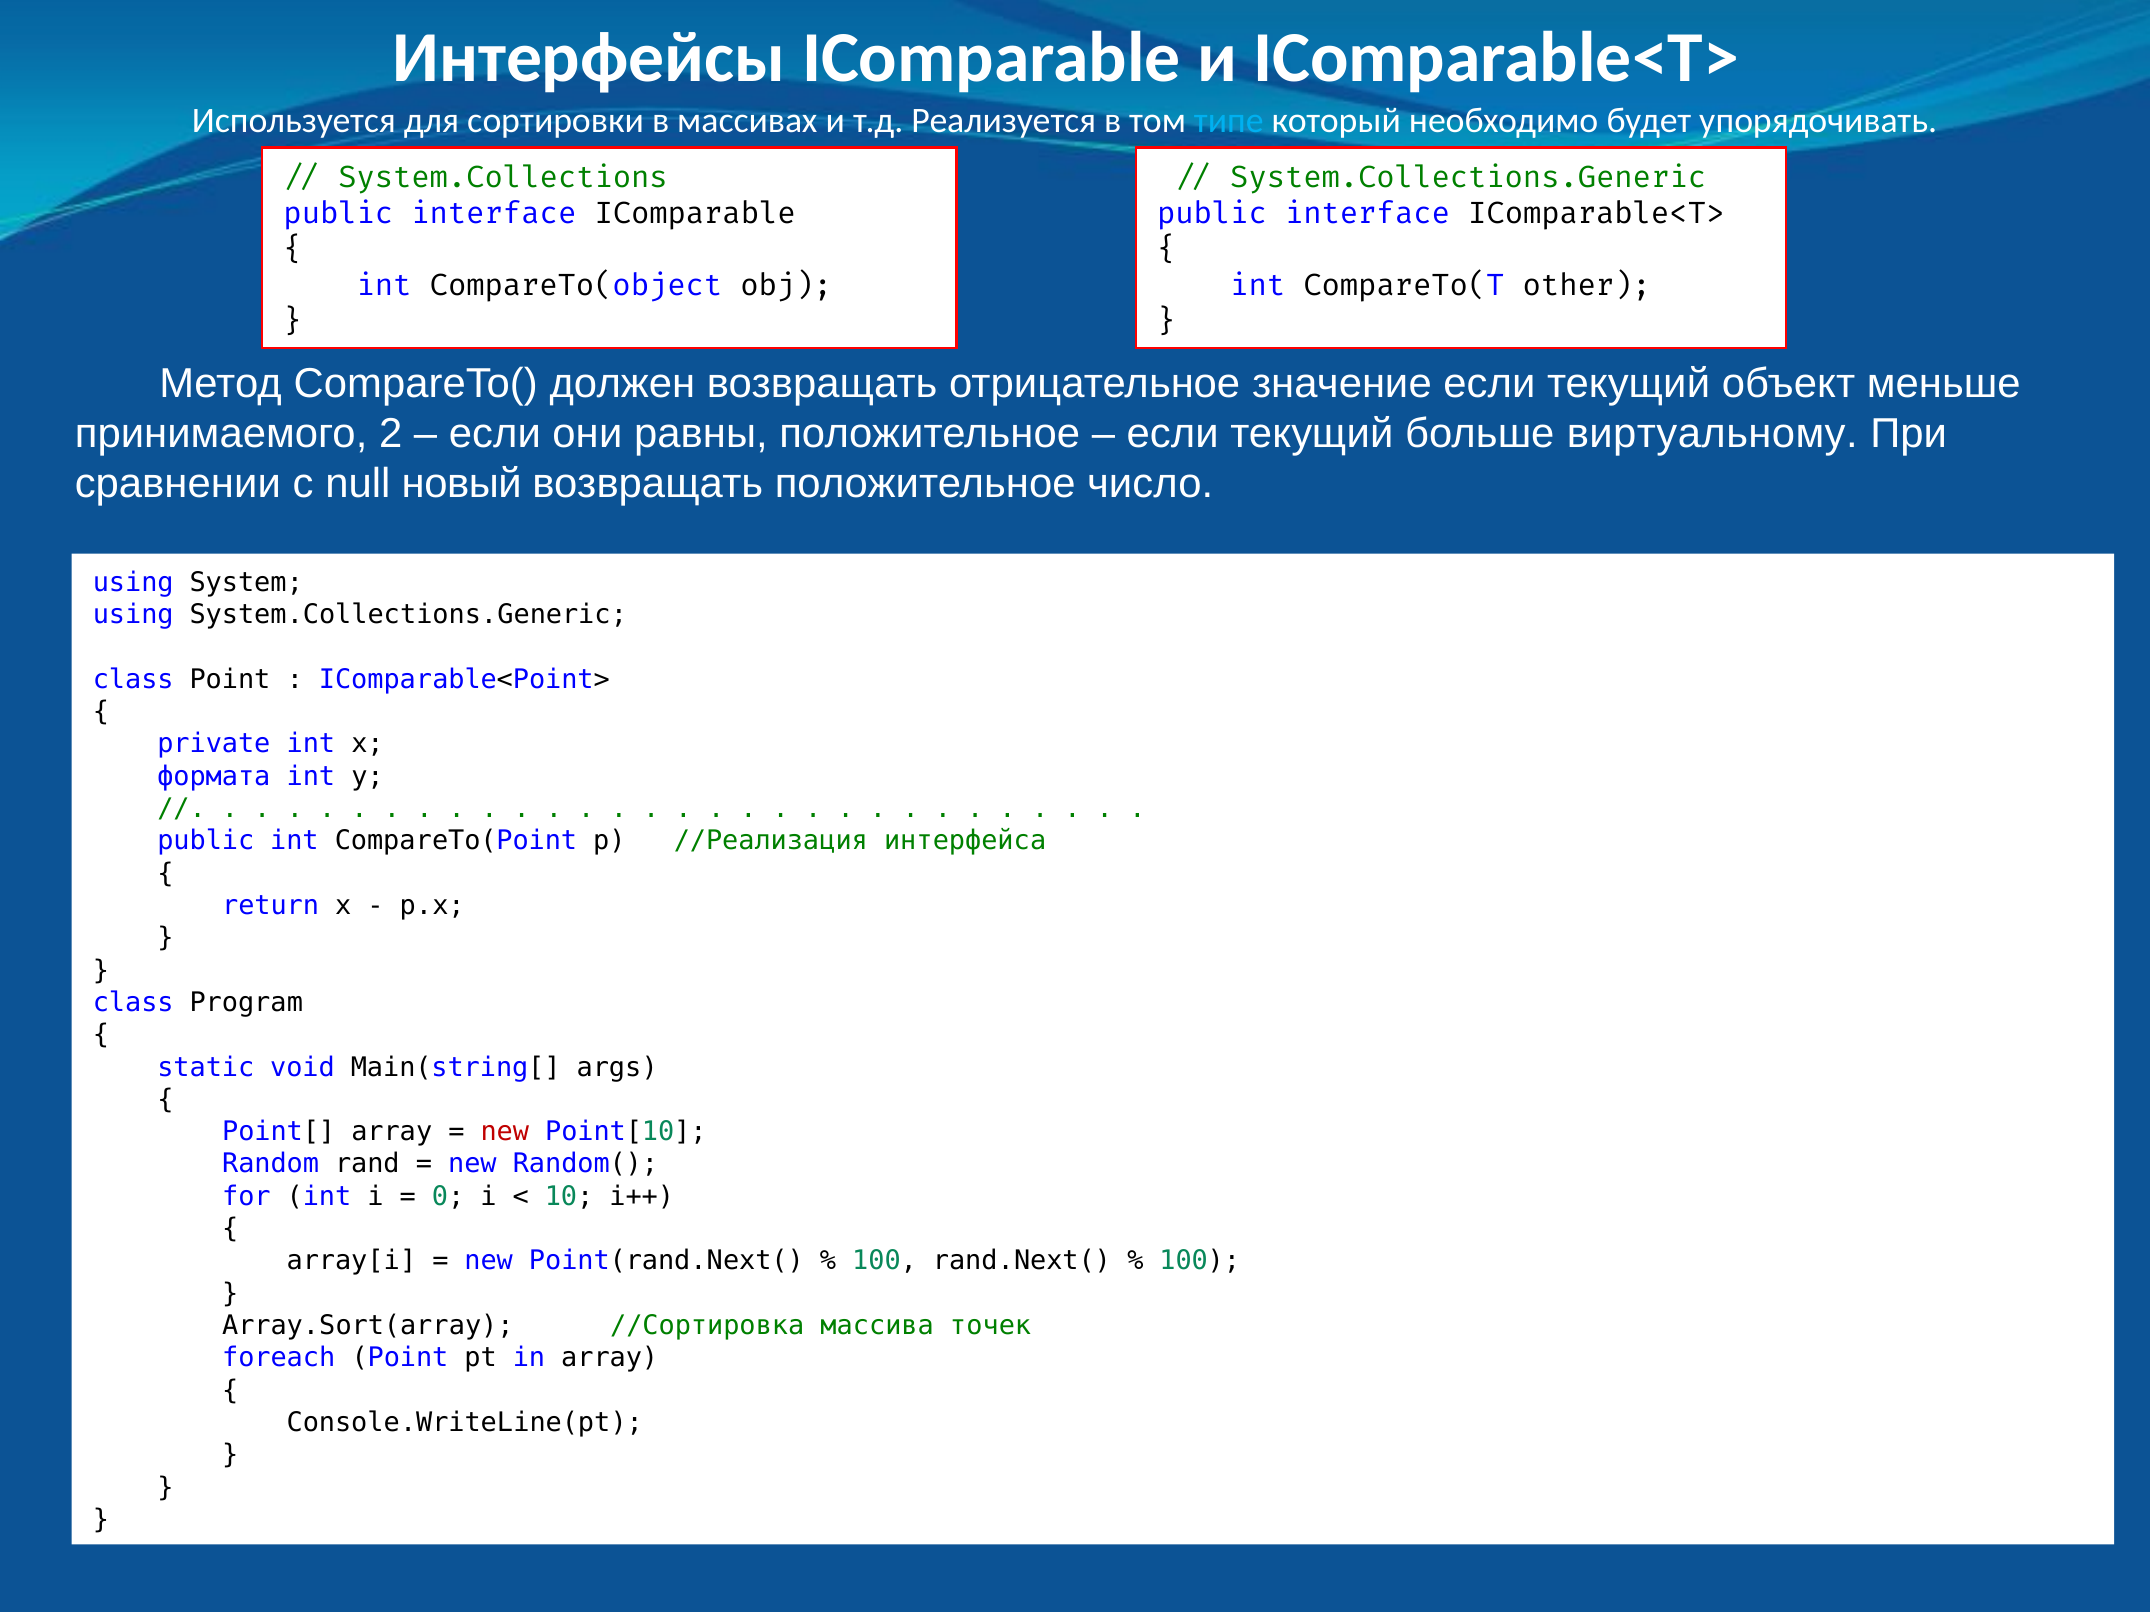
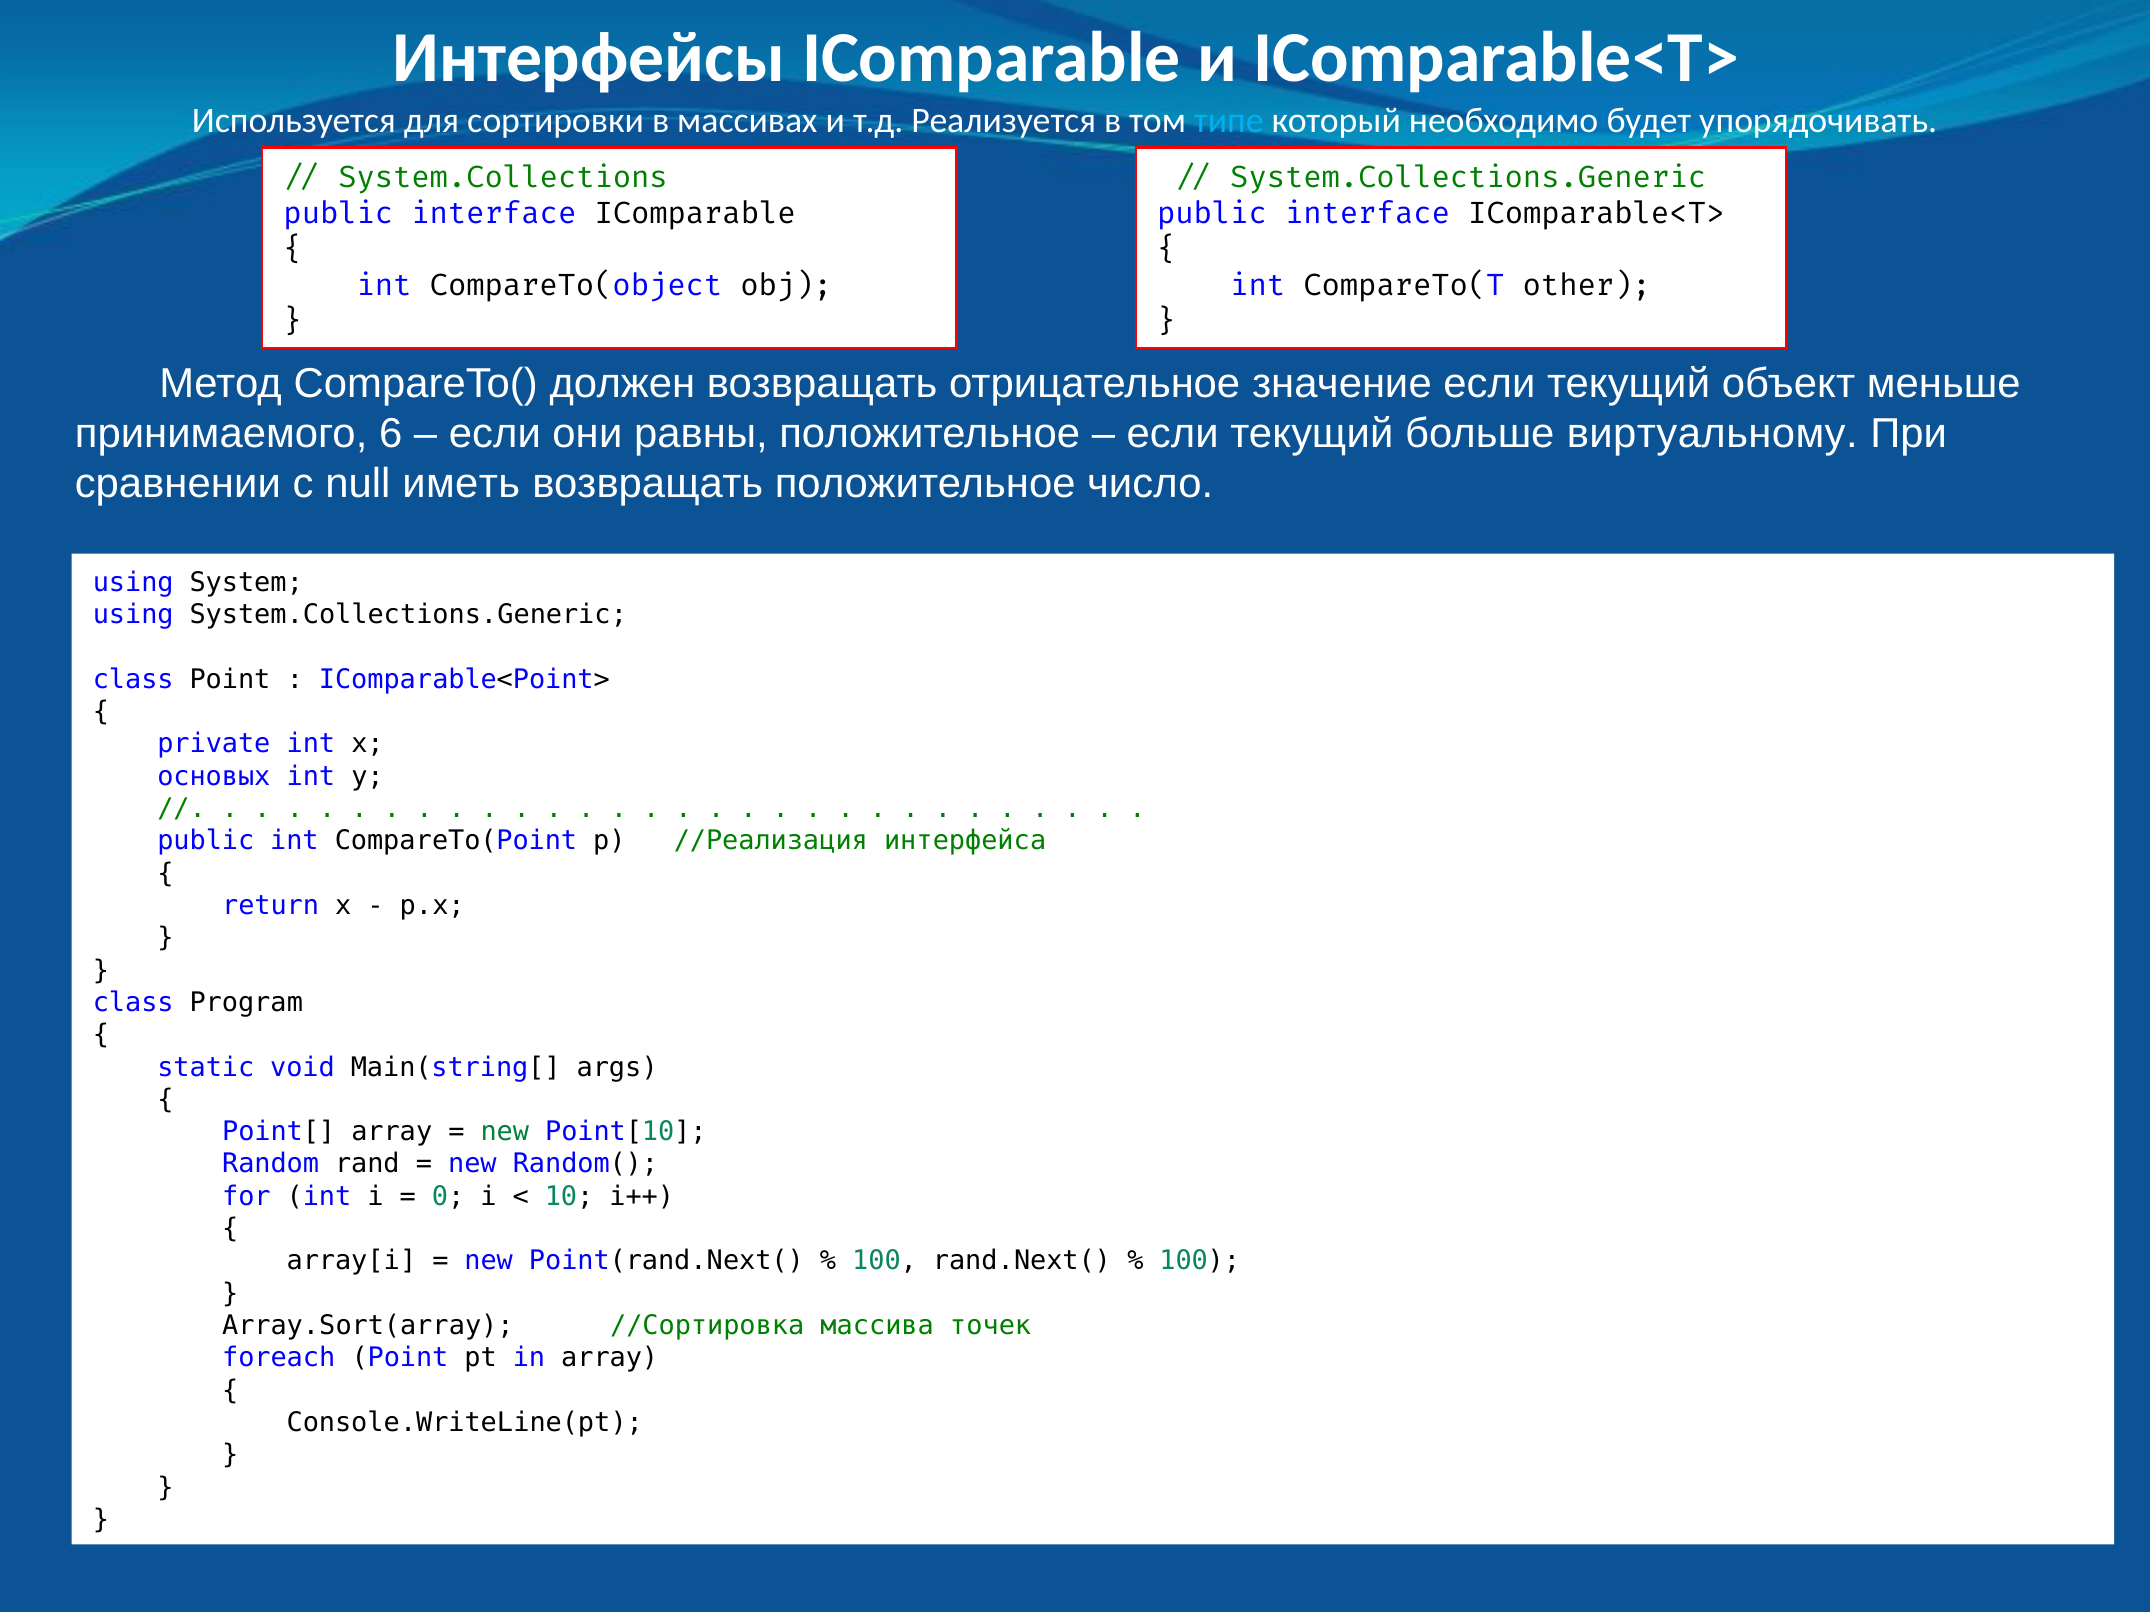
2: 2 -> 6
новый: новый -> иметь
формата: формата -> основых
new at (505, 1132) colour: red -> green
